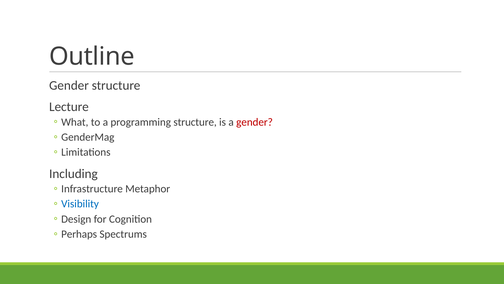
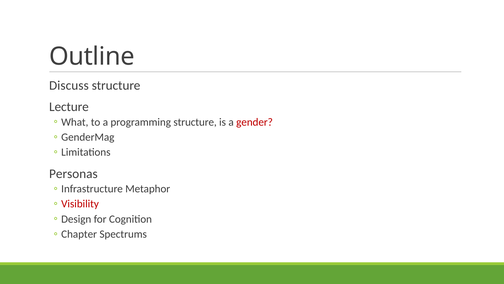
Gender at (69, 85): Gender -> Discuss
Including: Including -> Personas
Visibility colour: blue -> red
Perhaps: Perhaps -> Chapter
